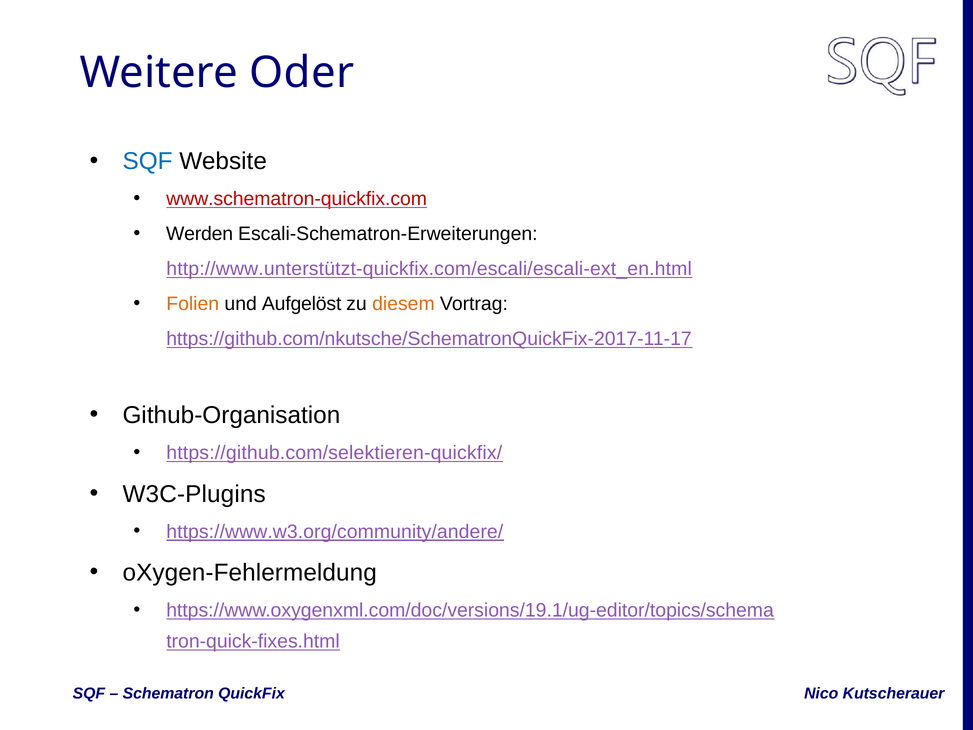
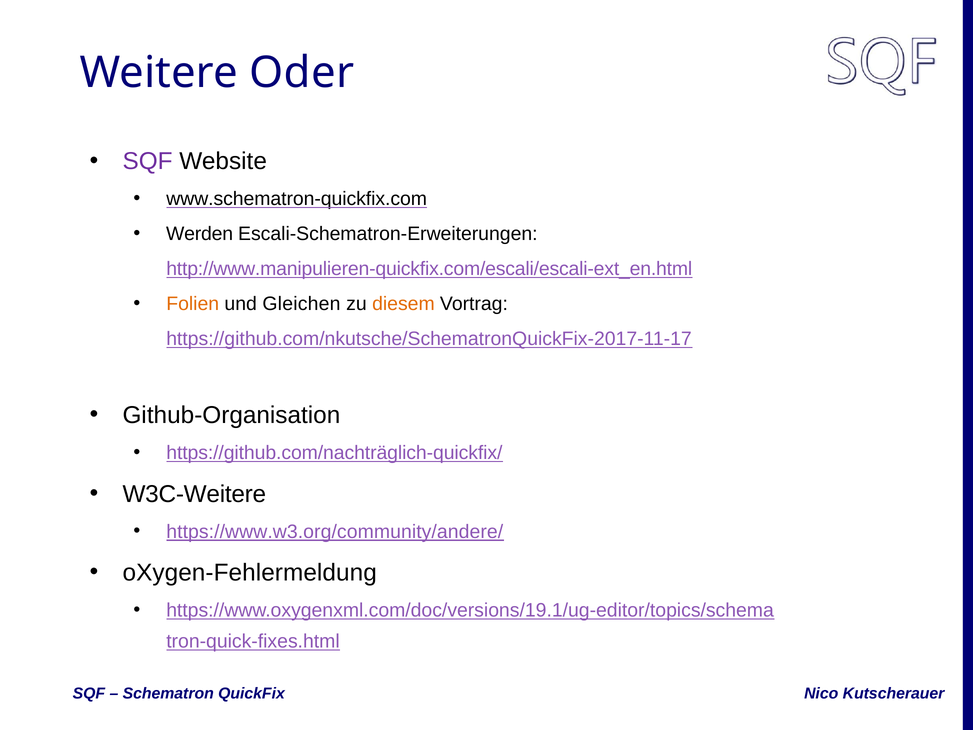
SQF at (148, 161) colour: blue -> purple
www.schematron-quickfix.com colour: red -> black
http://www.unterstützt-quickfix.com/escali/escali-ext_en.html: http://www.unterstützt-quickfix.com/escali/escali-ext_en.html -> http://www.manipulieren-quickfix.com/escali/escali-ext_en.html
Aufgelöst: Aufgelöst -> Gleichen
https://github.com/selektieren-quickfix/: https://github.com/selektieren-quickfix/ -> https://github.com/nachträglich-quickfix/
W3C-Plugins: W3C-Plugins -> W3C-Weitere
